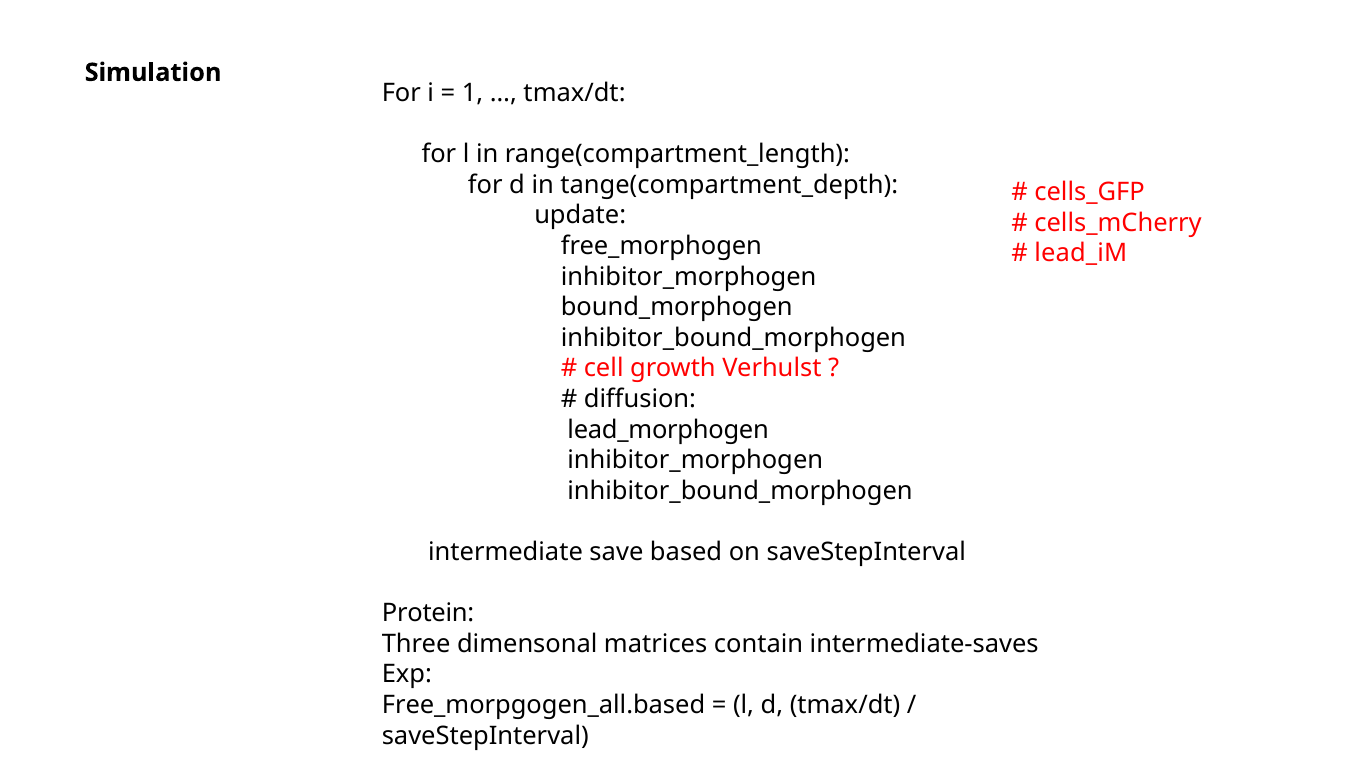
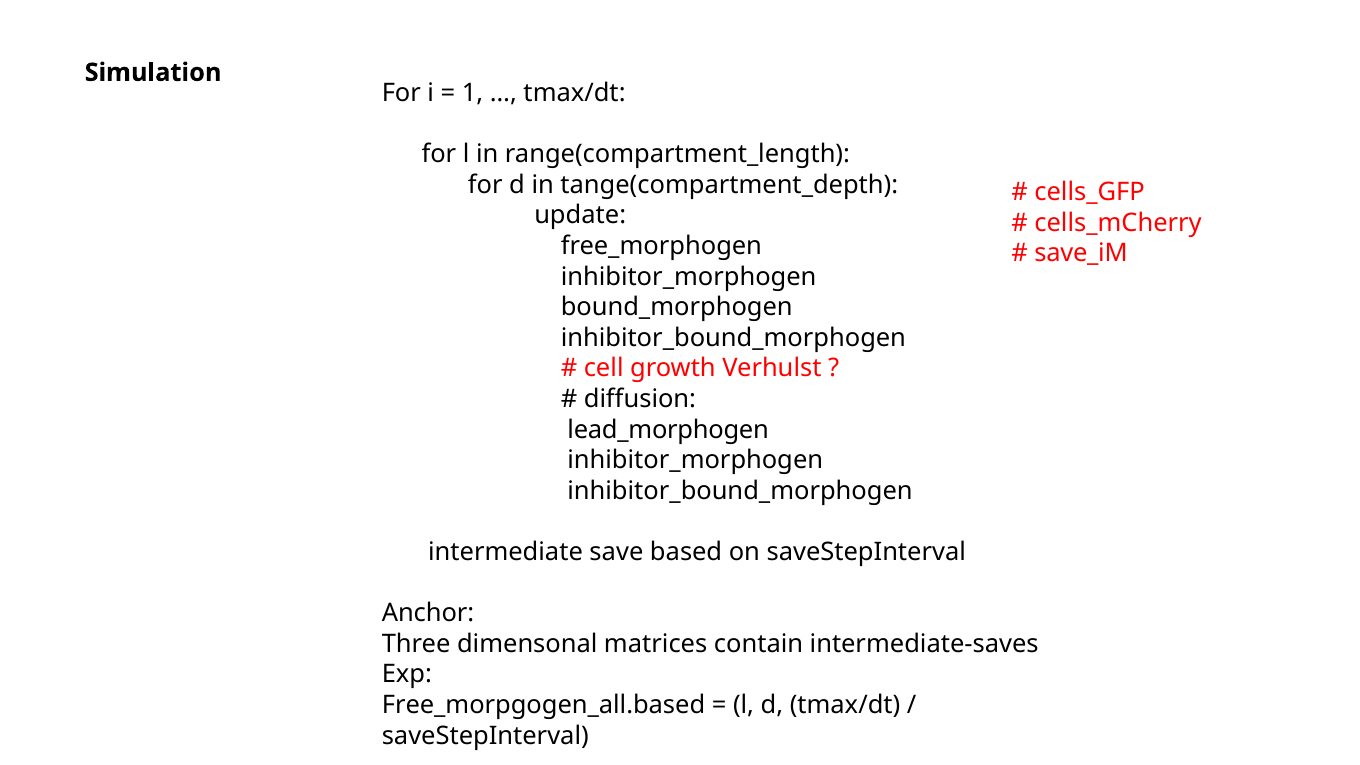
lead_iM: lead_iM -> save_iM
Protein: Protein -> Anchor
